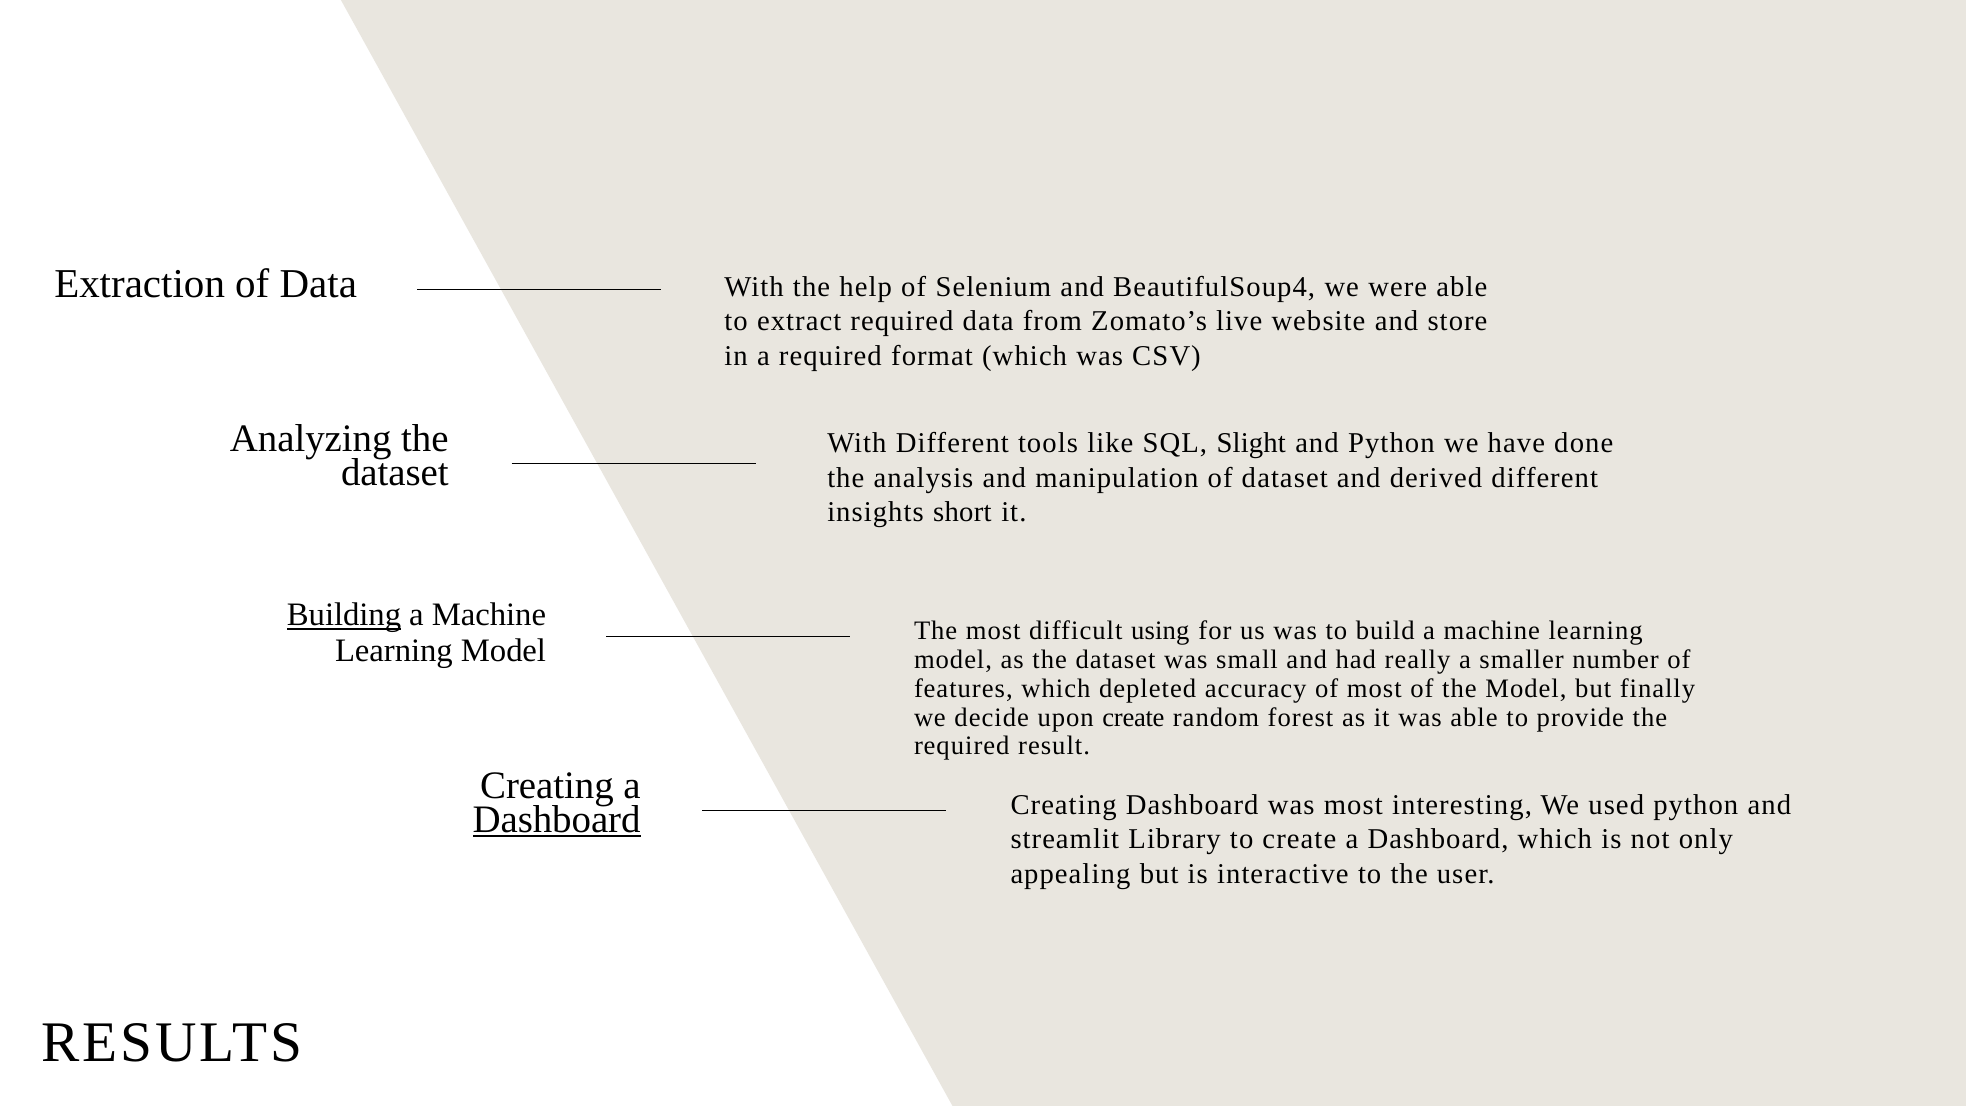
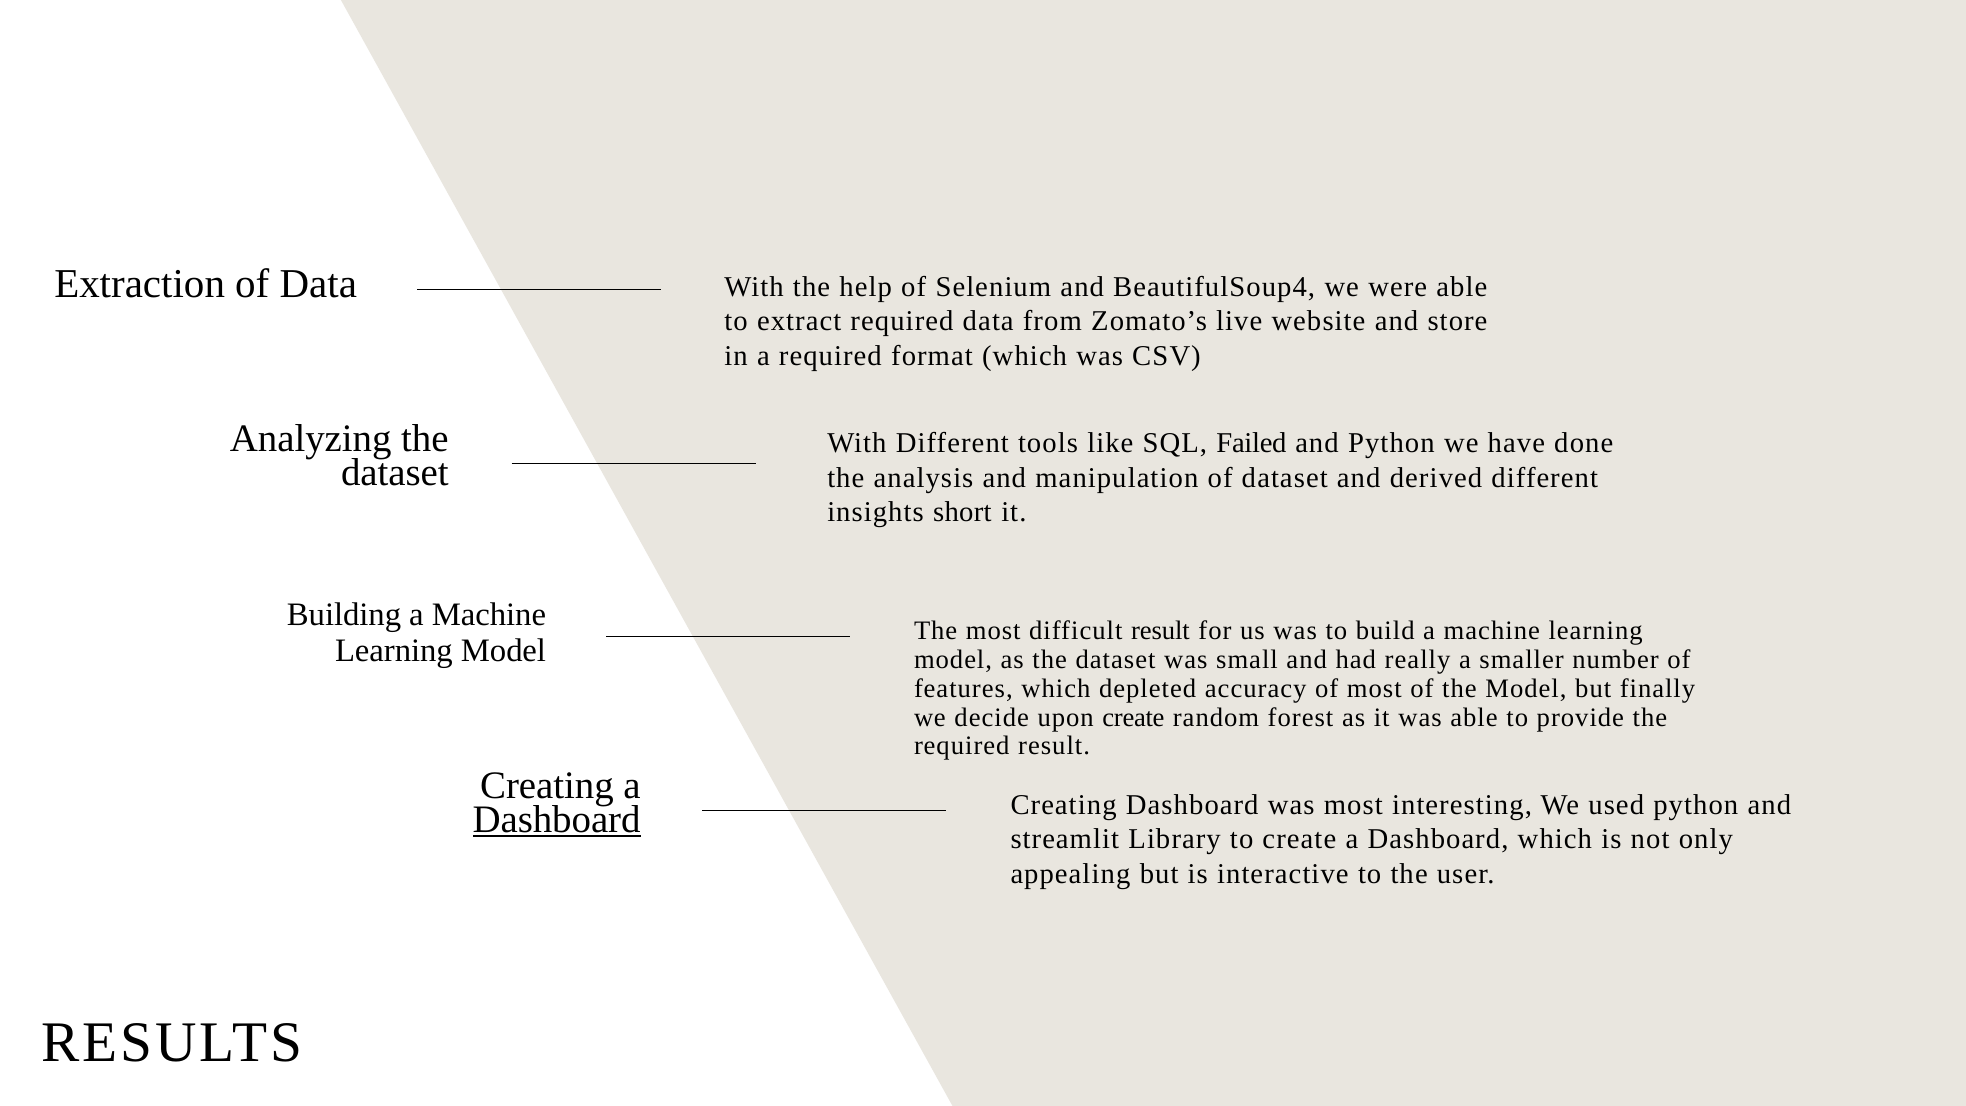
Slight: Slight -> Failed
Building underline: present -> none
difficult using: using -> result
